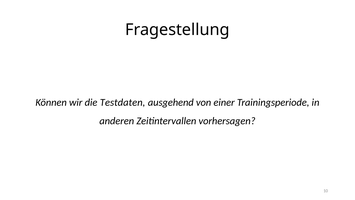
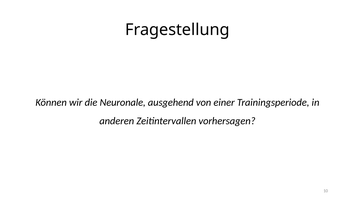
Testdaten: Testdaten -> Neuronale
